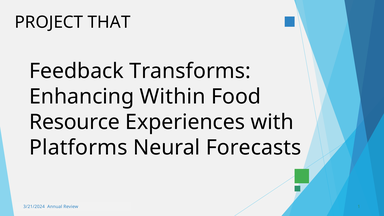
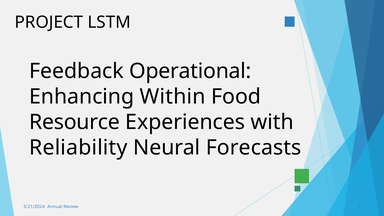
THAT: THAT -> LSTM
Transforms: Transforms -> Operational
Platforms: Platforms -> Reliability
